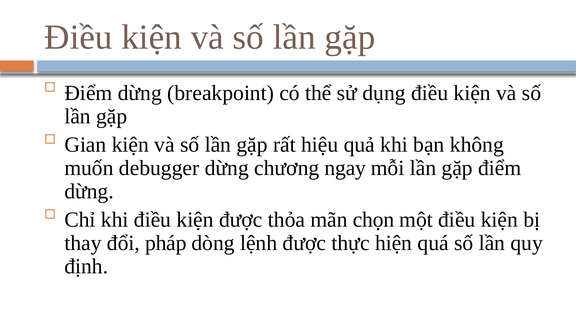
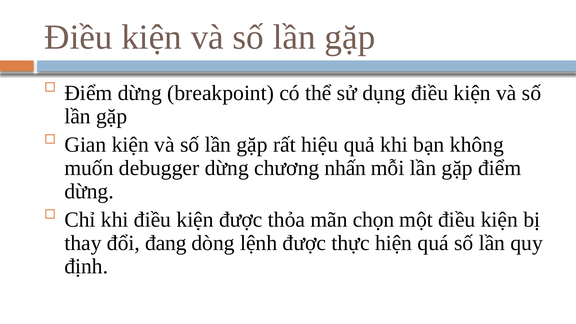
ngay: ngay -> nhấn
pháp: pháp -> đang
